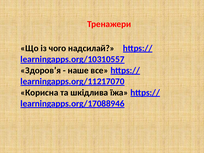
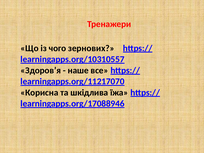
надсилай: надсилай -> зернових
